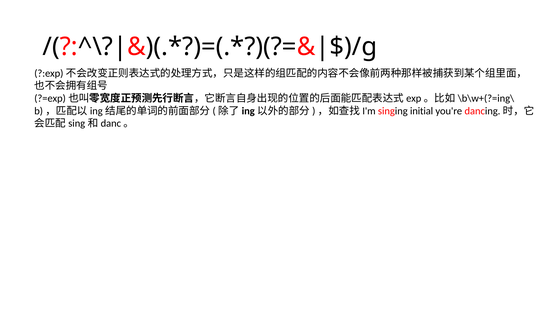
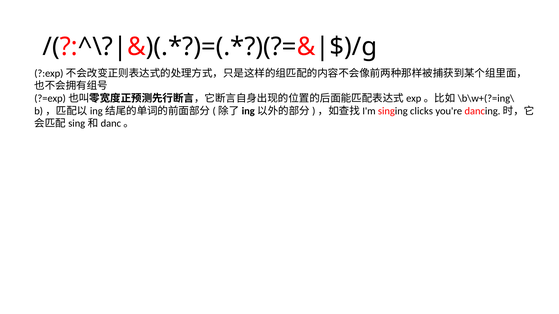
initial: initial -> clicks
